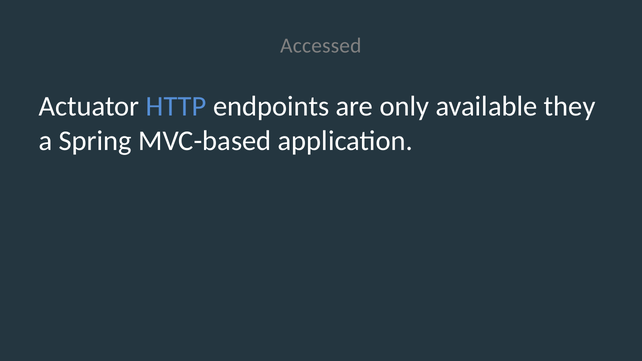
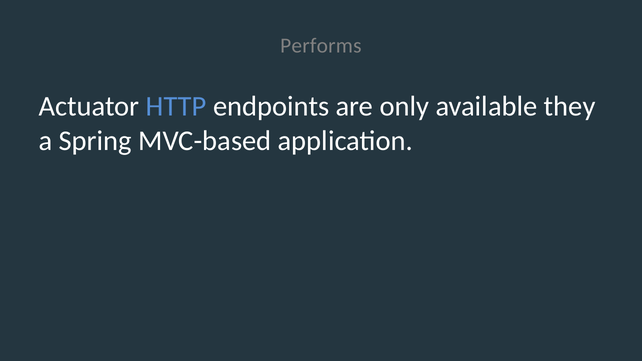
Accessed: Accessed -> Performs
